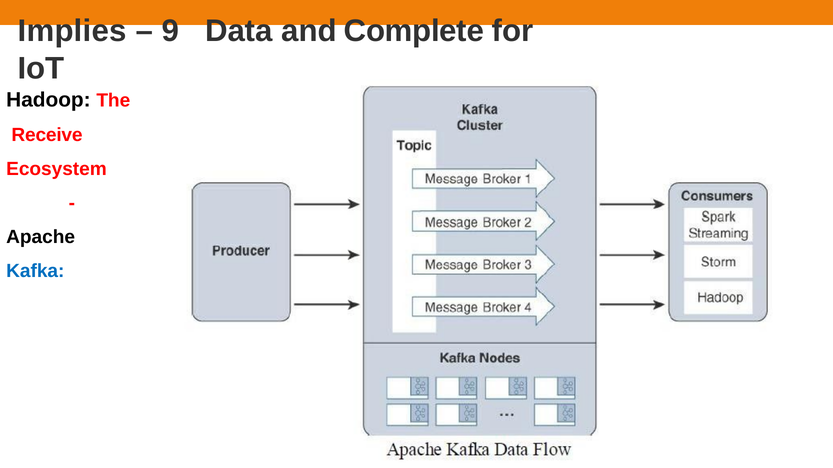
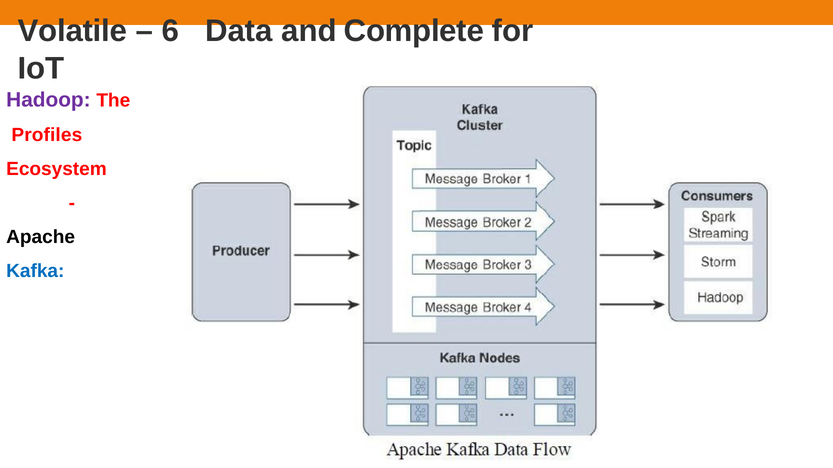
Implies: Implies -> Volatile
9 at (170, 31): 9 -> 6
Hadoop colour: black -> purple
Receive: Receive -> Profiles
